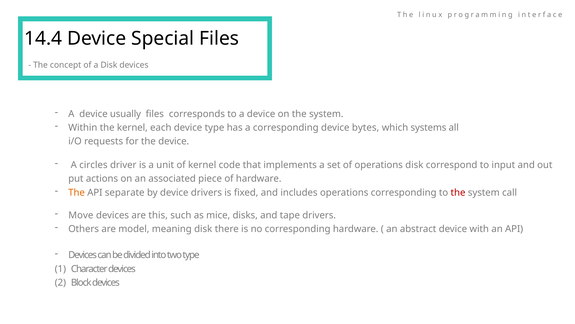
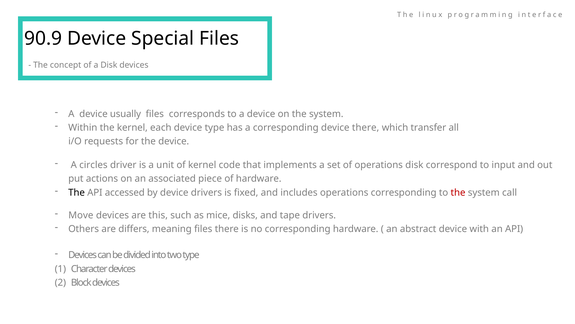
14.4: 14.4 -> 90.9
device bytes: bytes -> there
systems: systems -> transfer
The at (77, 192) colour: orange -> black
separate: separate -> accessed
model: model -> differs
meaning disk: disk -> files
